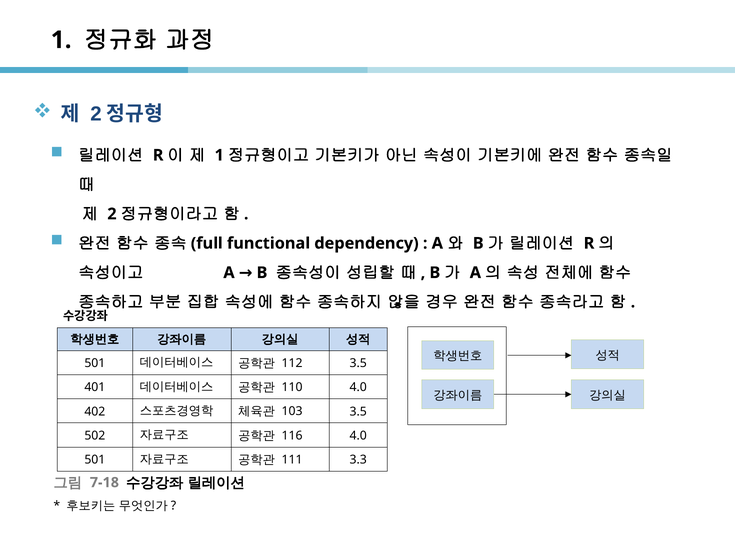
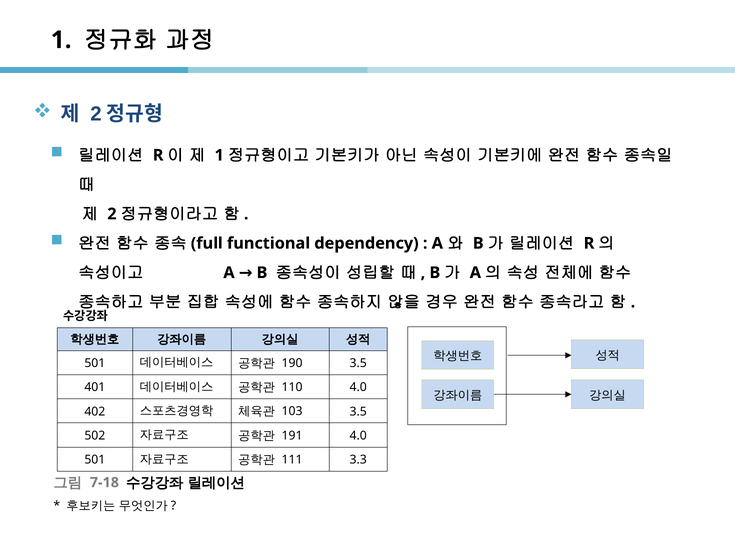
112: 112 -> 190
116: 116 -> 191
